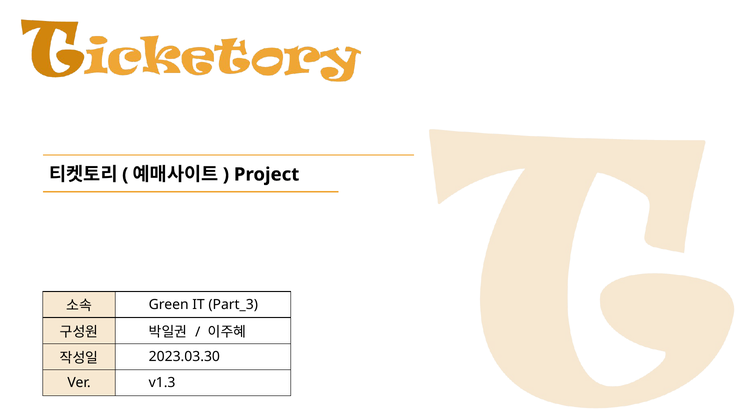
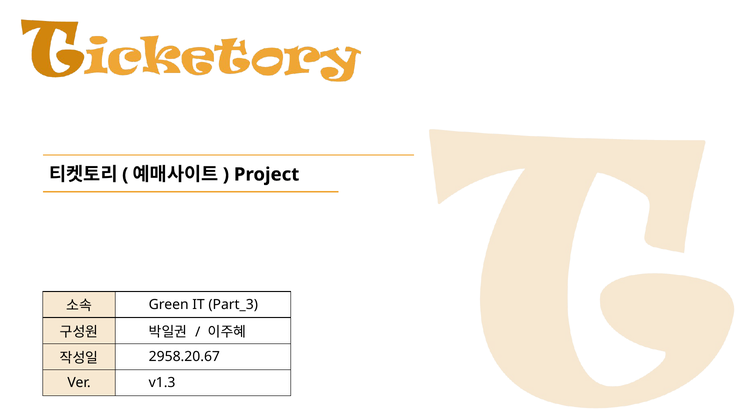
2023.03.30: 2023.03.30 -> 2958.20.67
